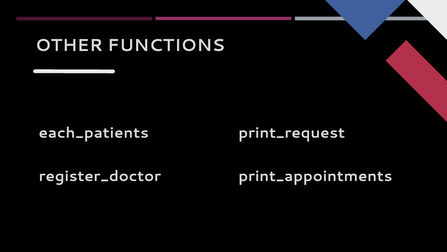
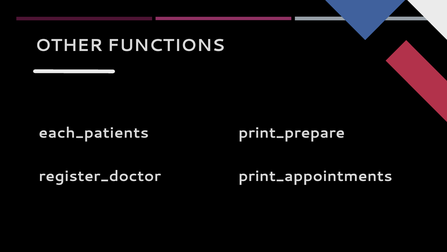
print_request: print_request -> print_prepare
